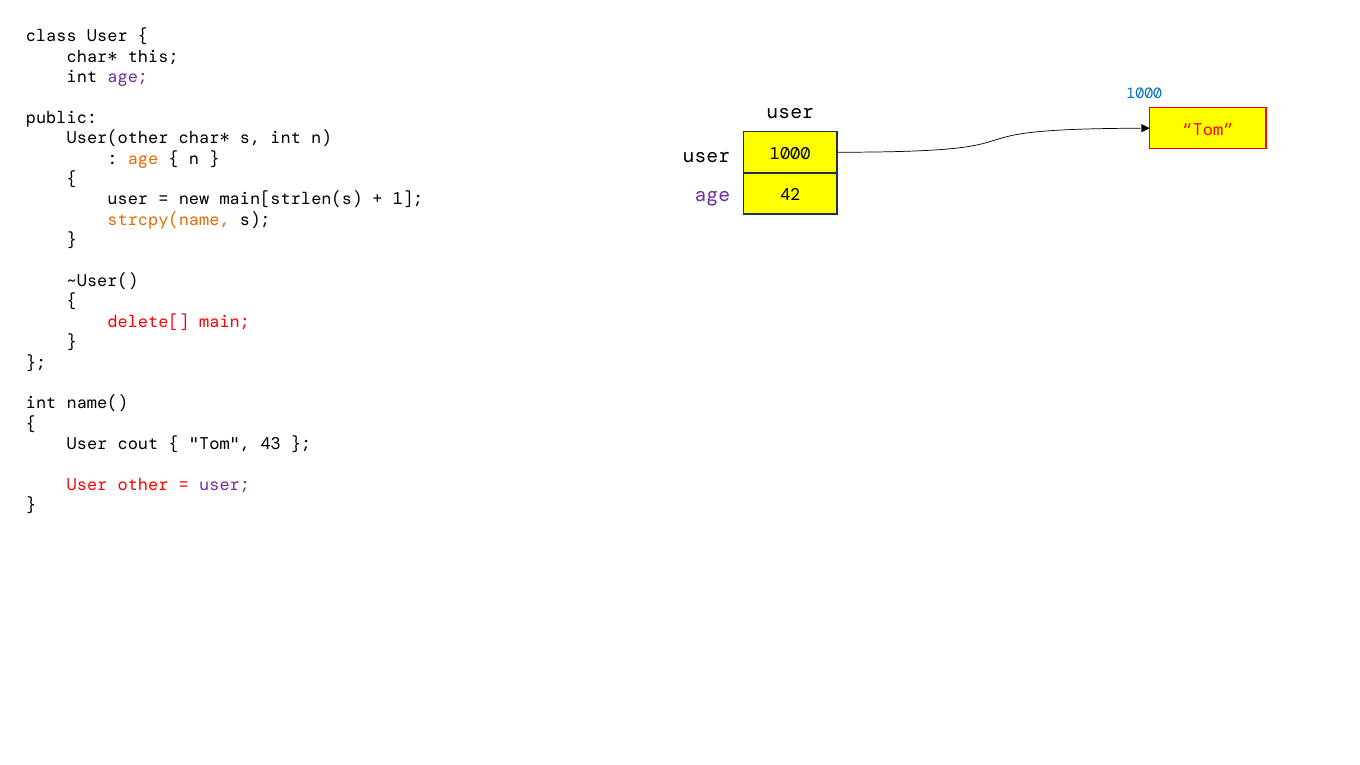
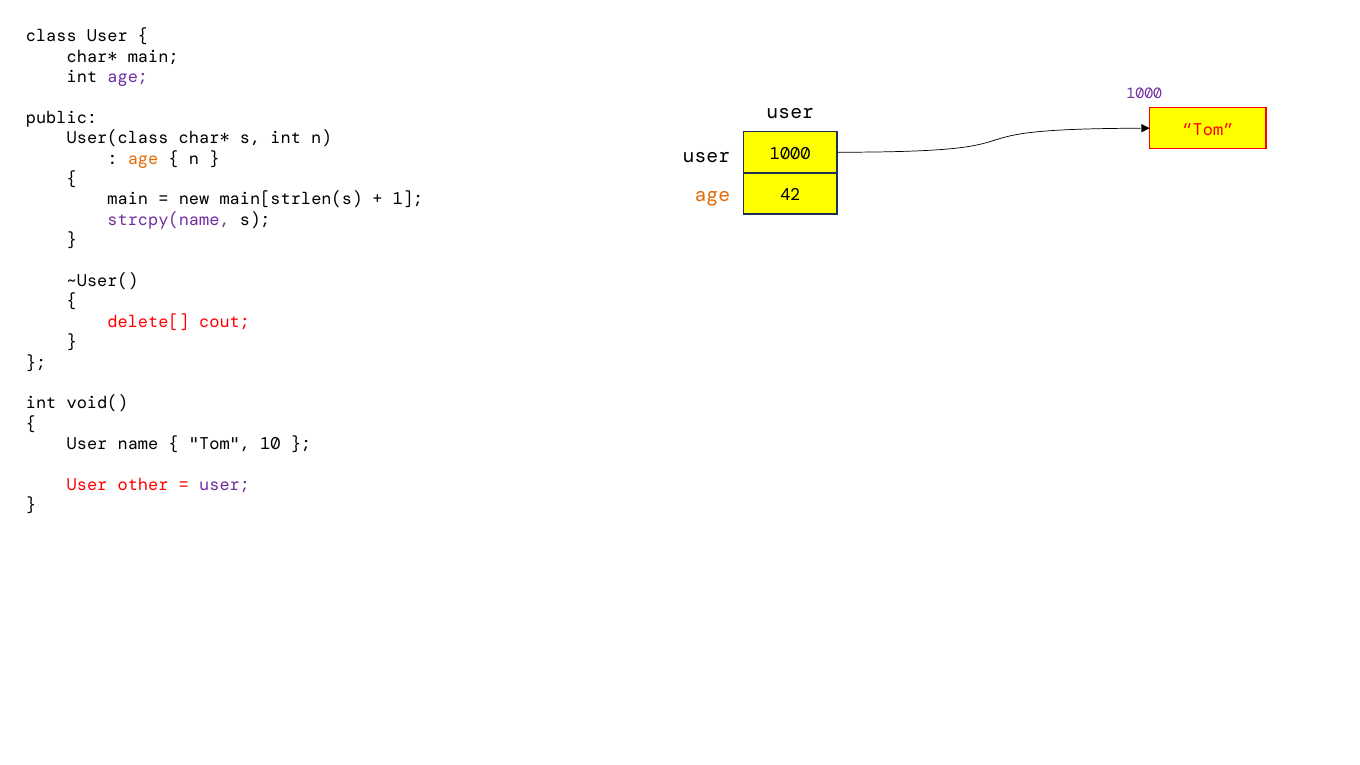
this at (153, 57): this -> main
1000 at (1144, 93) colour: blue -> purple
User(other: User(other -> User(class
age at (712, 195) colour: purple -> orange
user at (128, 199): user -> main
strcpy(name colour: orange -> purple
main: main -> cout
name(: name( -> void(
cout: cout -> name
43: 43 -> 10
